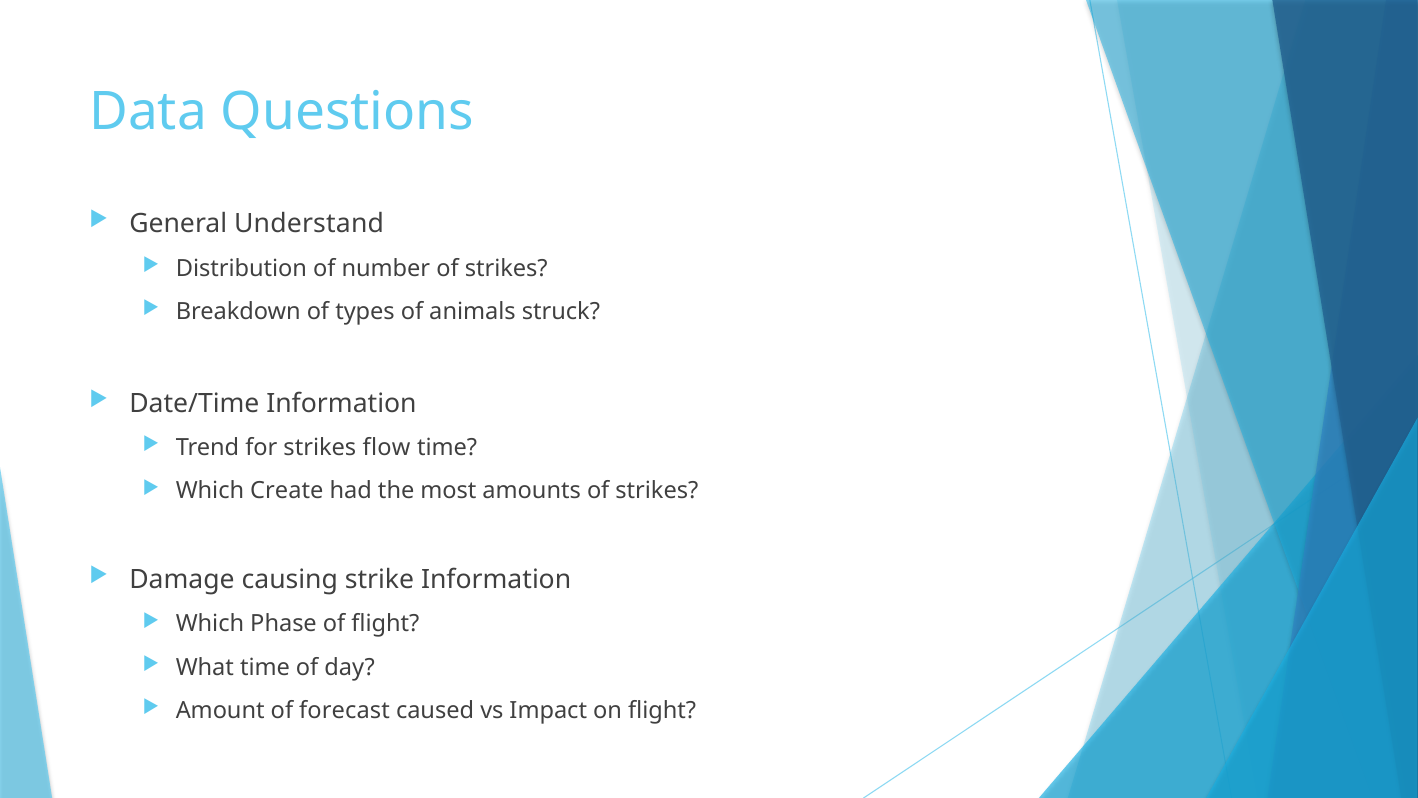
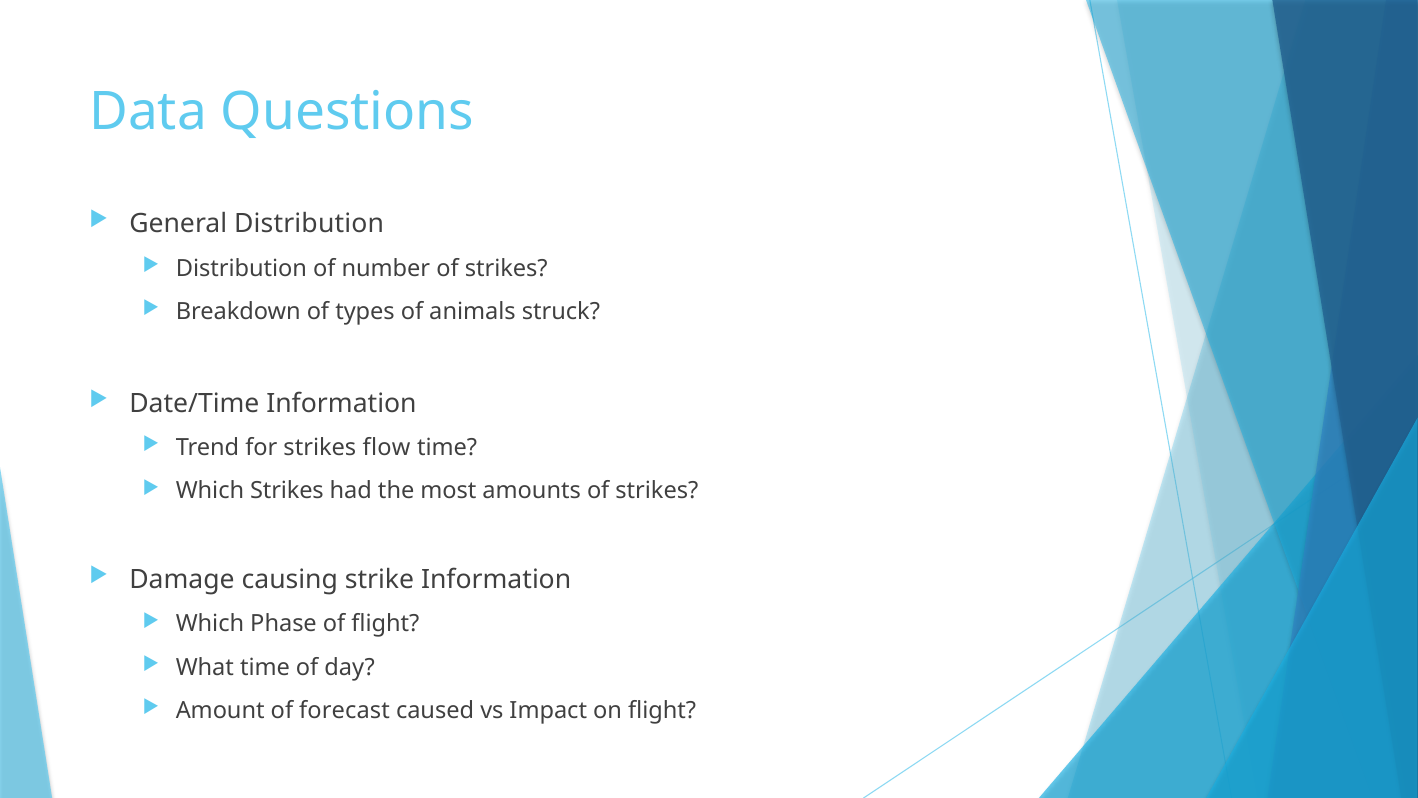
General Understand: Understand -> Distribution
Which Create: Create -> Strikes
